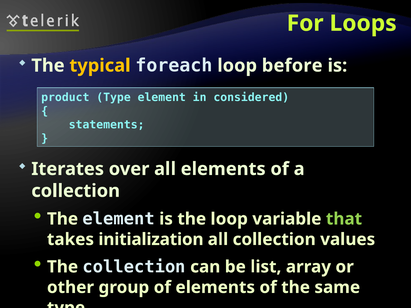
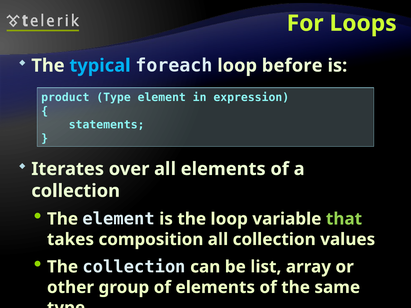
typical colour: yellow -> light blue
considered: considered -> expression
initialization: initialization -> composition
